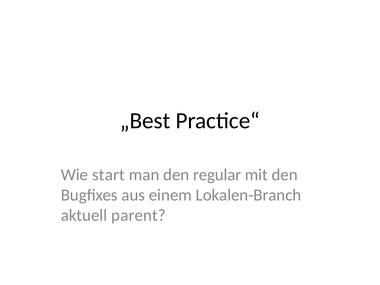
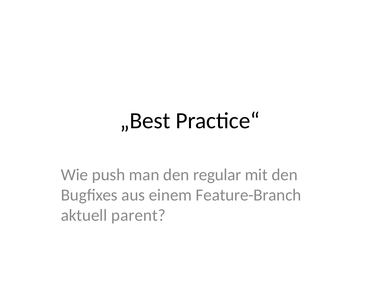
start: start -> push
Lokalen-Branch: Lokalen-Branch -> Feature-Branch
